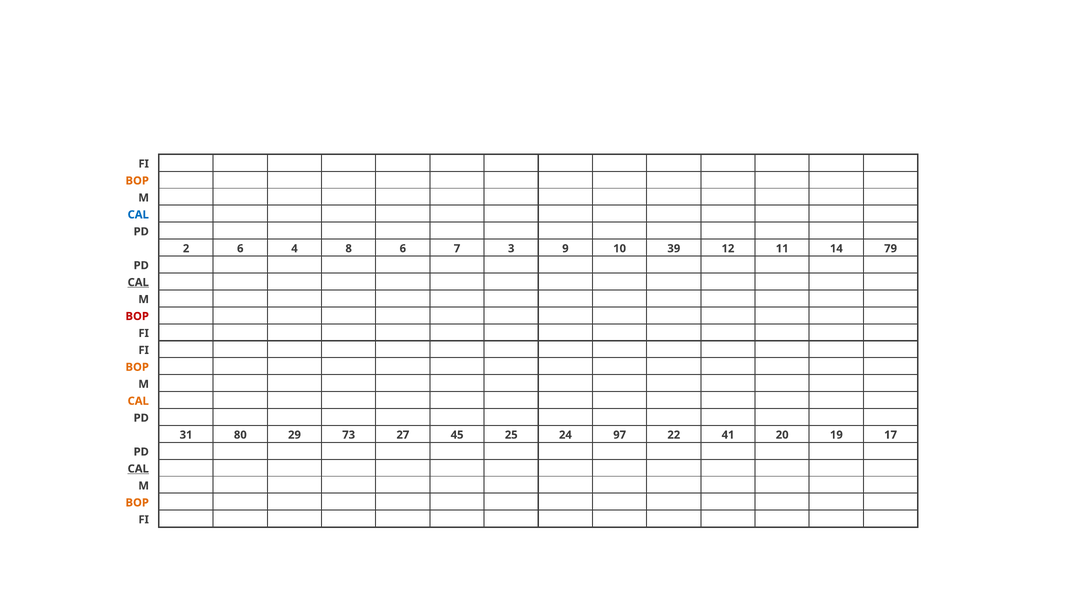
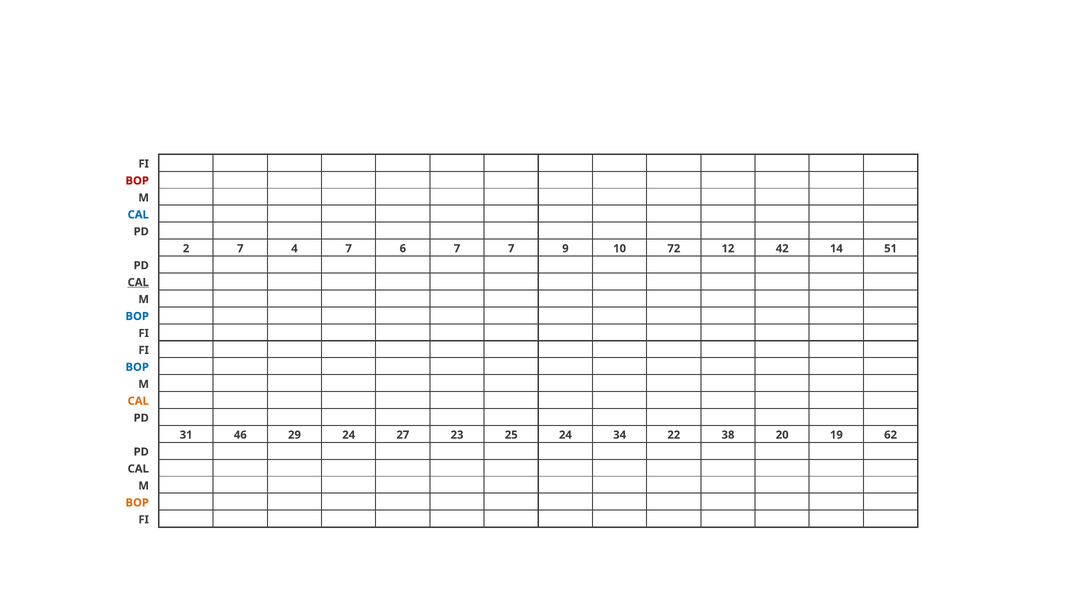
BOP at (137, 181) colour: orange -> red
2 6: 6 -> 7
4 8: 8 -> 7
7 3: 3 -> 7
39: 39 -> 72
11: 11 -> 42
79: 79 -> 51
BOP at (137, 317) colour: red -> blue
BOP at (137, 368) colour: orange -> blue
80: 80 -> 46
29 73: 73 -> 24
45: 45 -> 23
97: 97 -> 34
41: 41 -> 38
17: 17 -> 62
CAL at (138, 469) underline: present -> none
